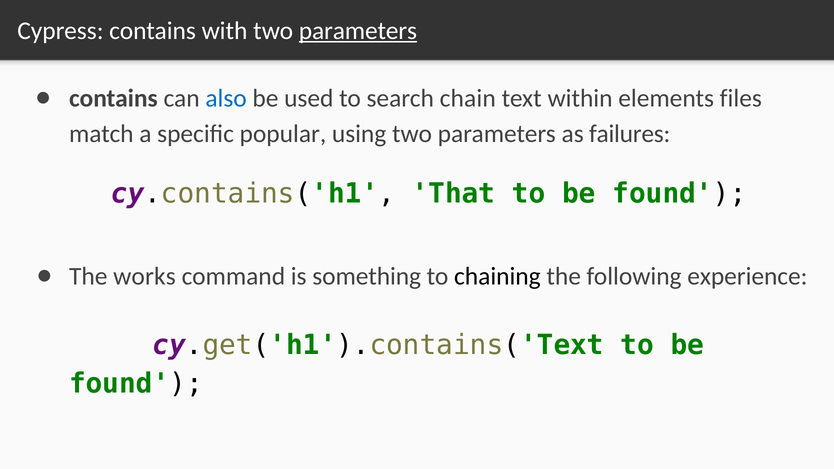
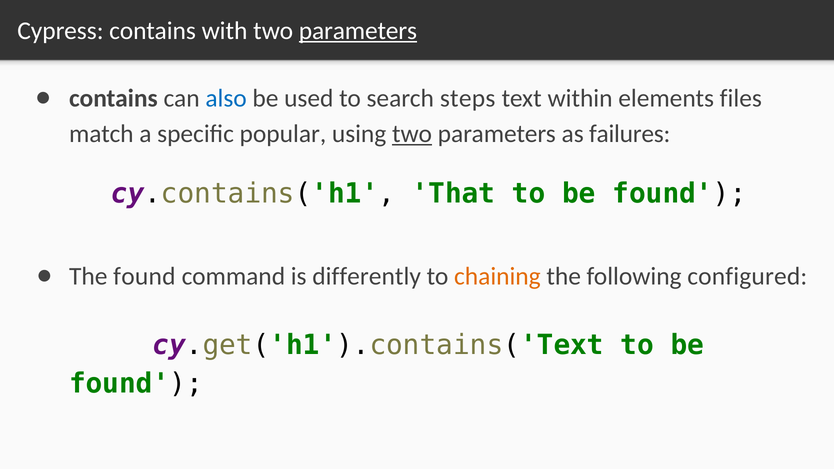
chain: chain -> steps
two at (412, 134) underline: none -> present
The works: works -> found
something: something -> differently
chaining colour: black -> orange
experience: experience -> configured
